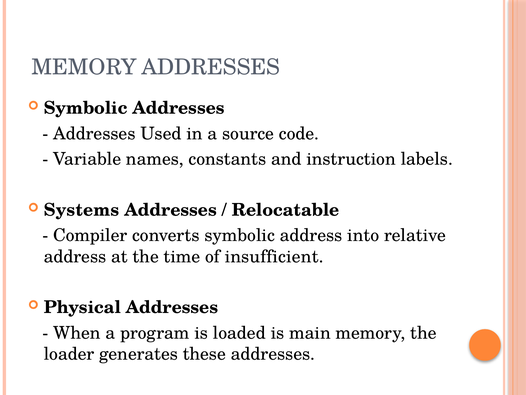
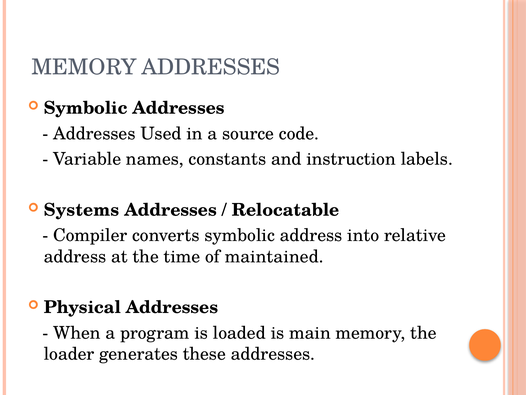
insufficient: insufficient -> maintained
